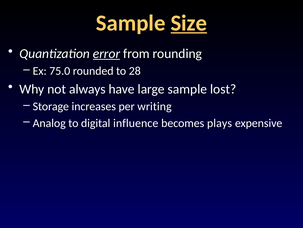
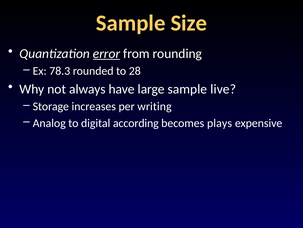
Size underline: present -> none
75.0: 75.0 -> 78.3
lost: lost -> live
influence: influence -> according
